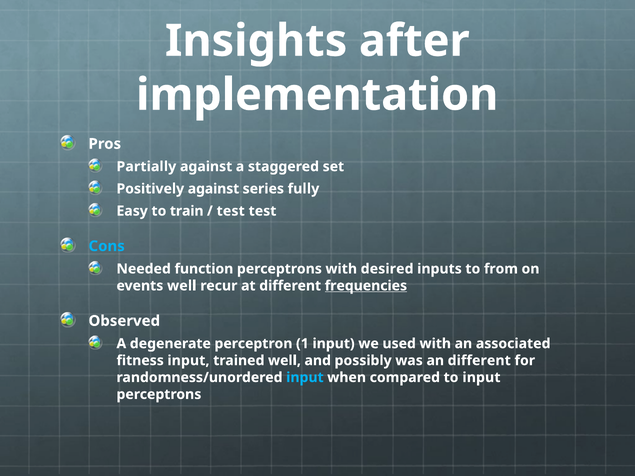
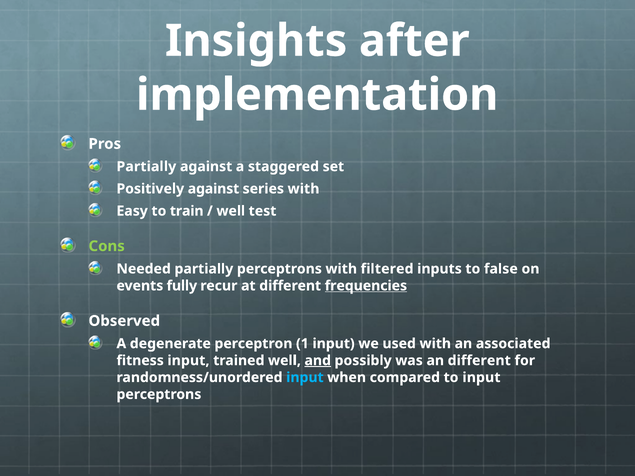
series fully: fully -> with
test at (231, 211): test -> well
Cons colour: light blue -> light green
Needed function: function -> partially
desired: desired -> filtered
from: from -> false
events well: well -> fully
and underline: none -> present
